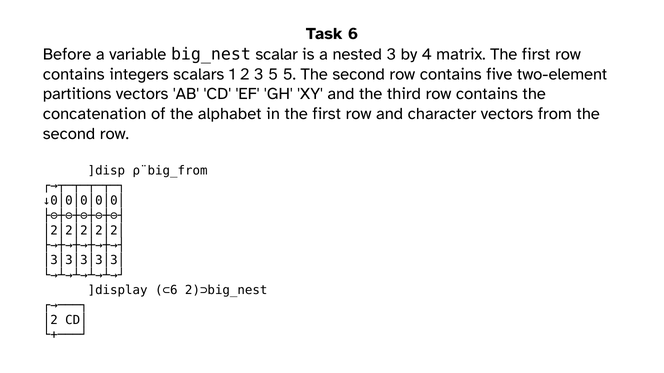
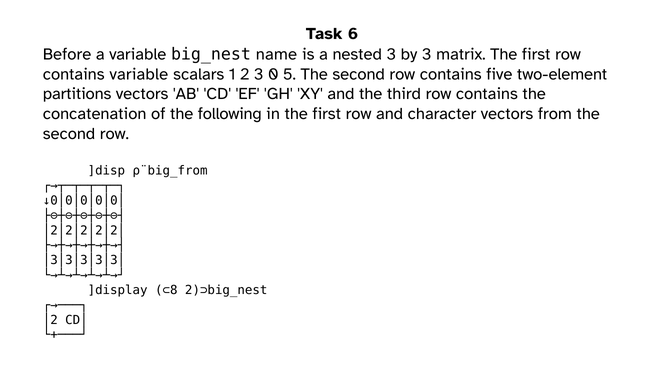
scalar: scalar -> name
by 4: 4 -> 3
contains integers: integers -> variable
3 5: 5 -> 0
alphabet: alphabet -> following
⊂6: ⊂6 -> ⊂8
